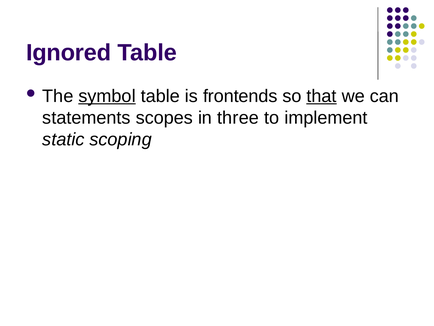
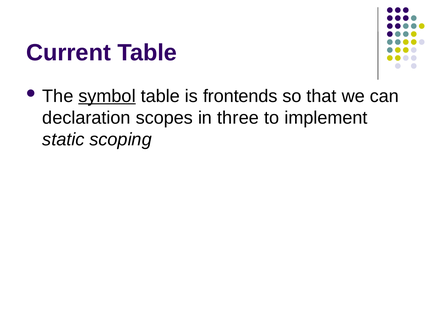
Ignored: Ignored -> Current
that underline: present -> none
statements: statements -> declaration
